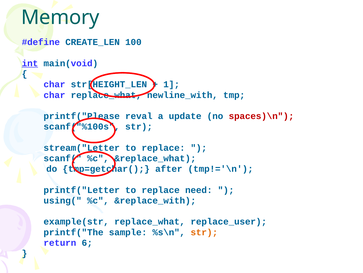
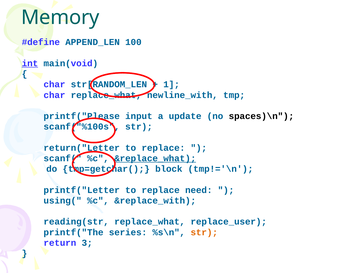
CREATE_LEN: CREATE_LEN -> APPEND_LEN
str[HEIGHT_LEN: str[HEIGHT_LEN -> str[RANDOM_LEN
reval: reval -> input
spaces)\n colour: red -> black
stream("Letter: stream("Letter -> return("Letter
&replace_what underline: none -> present
after: after -> block
example(str: example(str -> reading(str
sample: sample -> series
6: 6 -> 3
